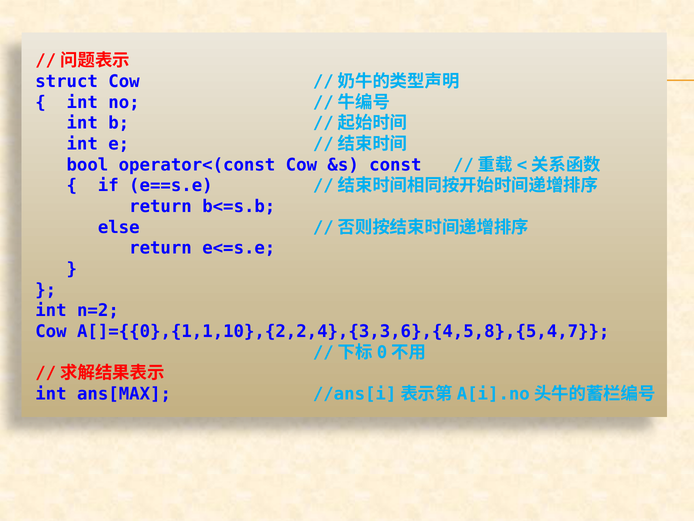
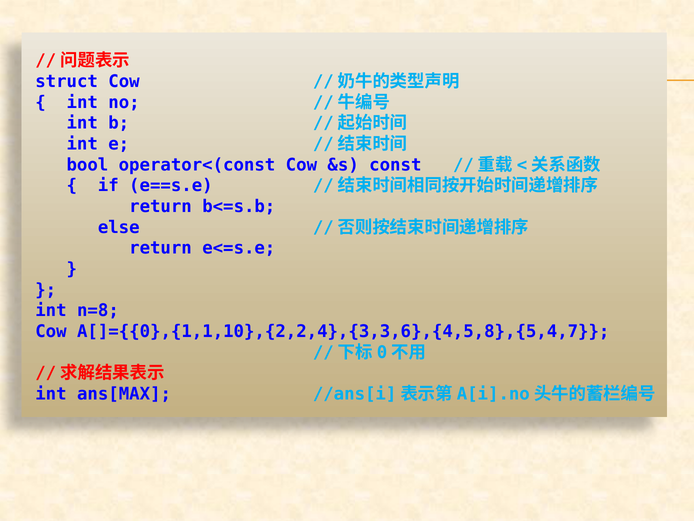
n=2: n=2 -> n=8
